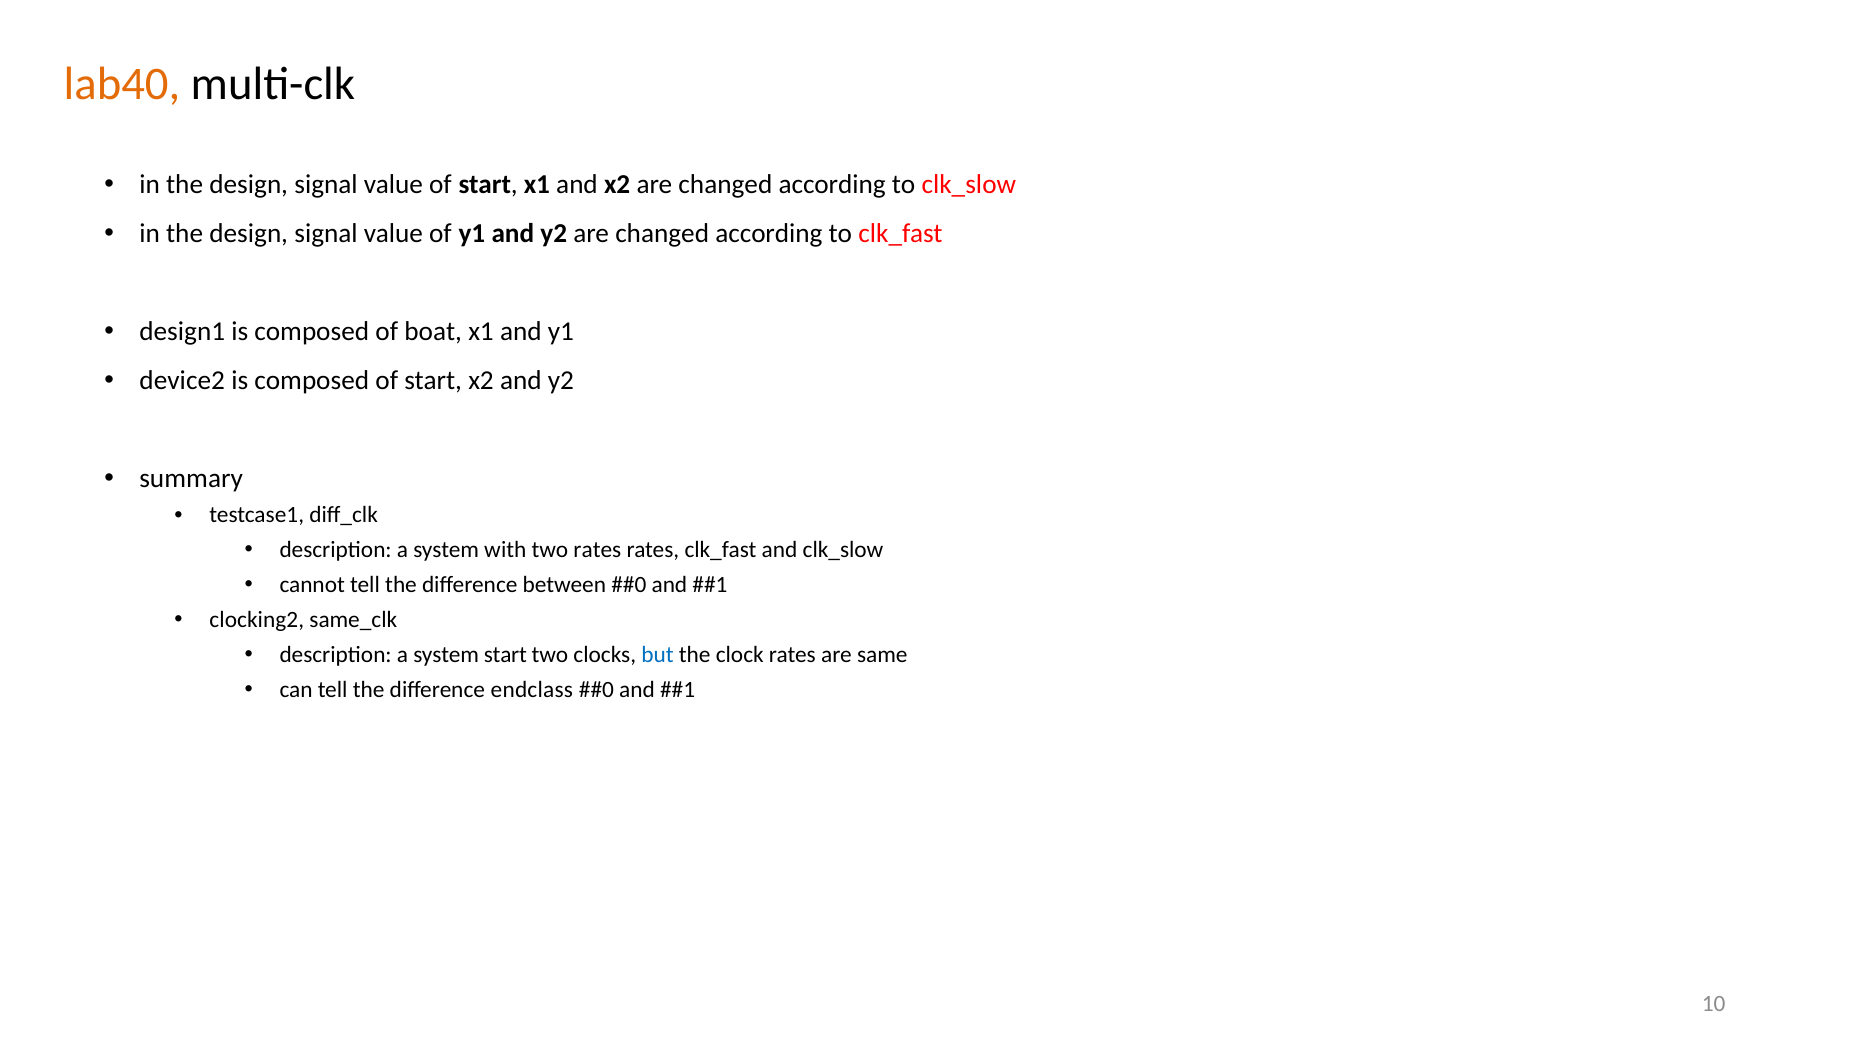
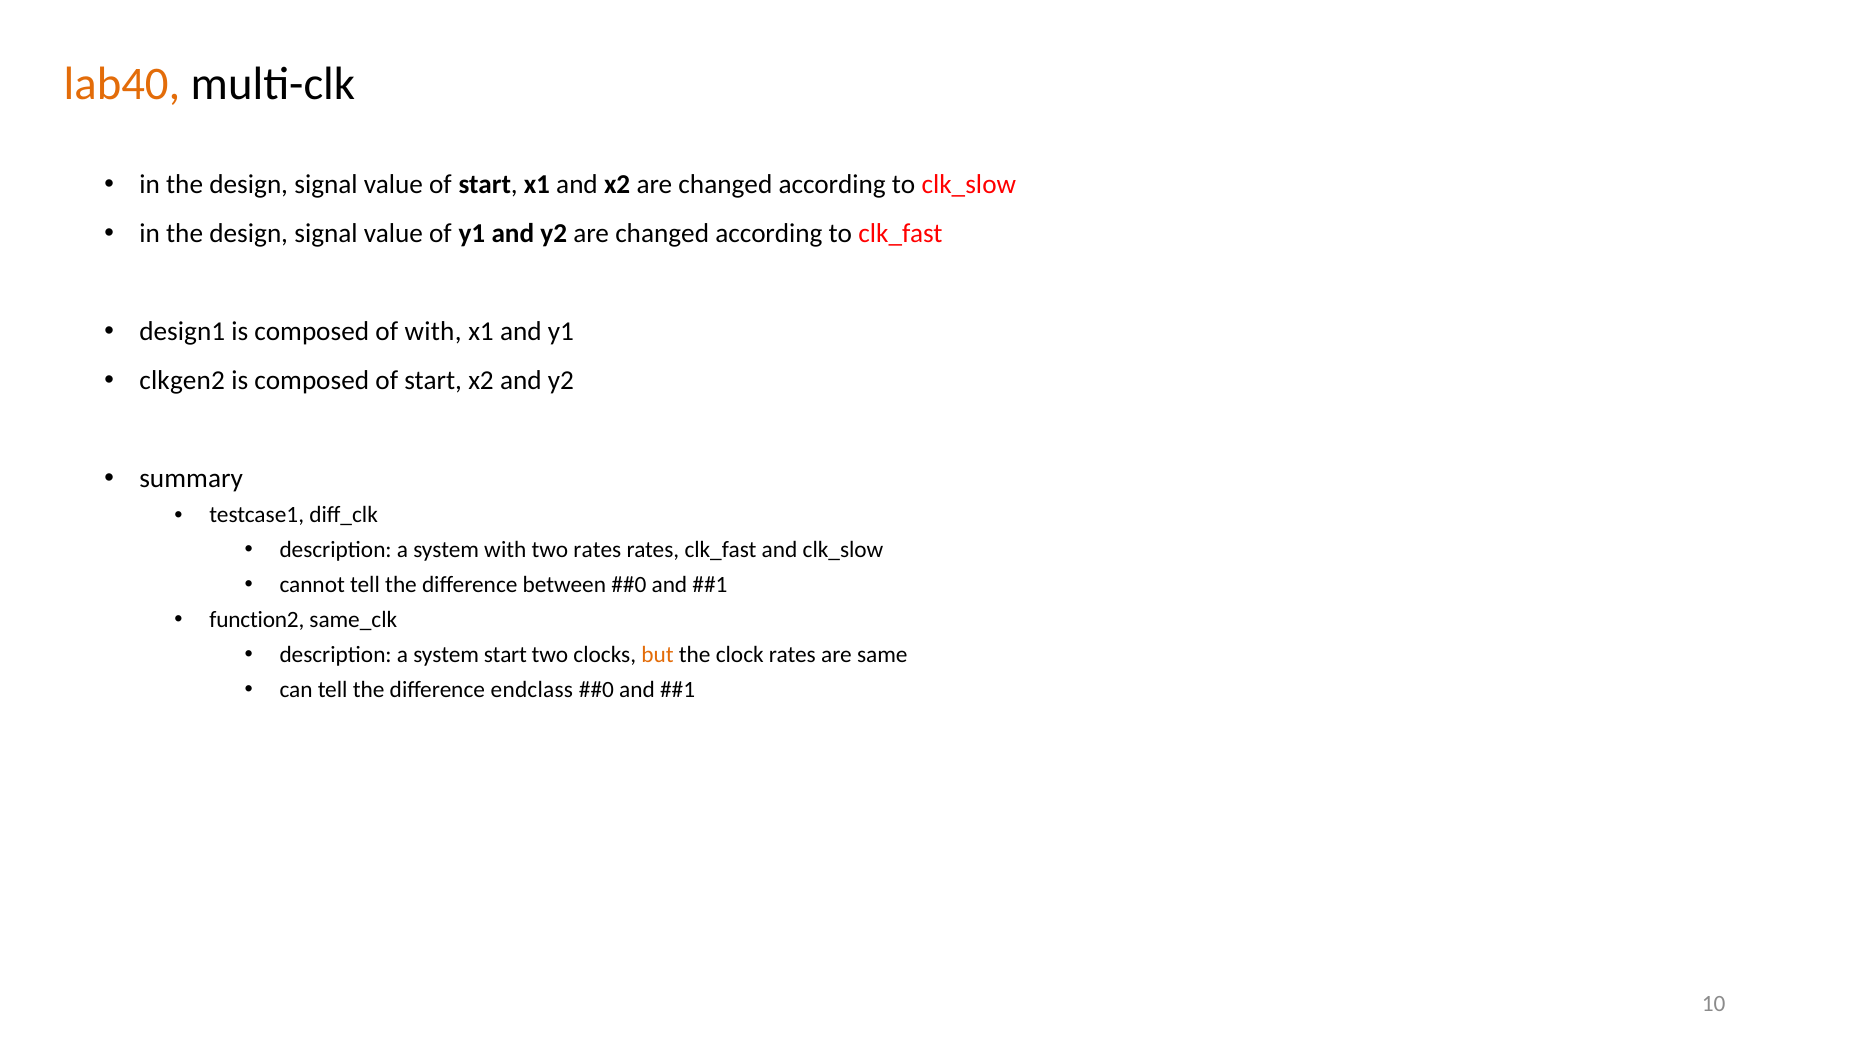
of boat: boat -> with
device2: device2 -> clkgen2
clocking2: clocking2 -> function2
but colour: blue -> orange
